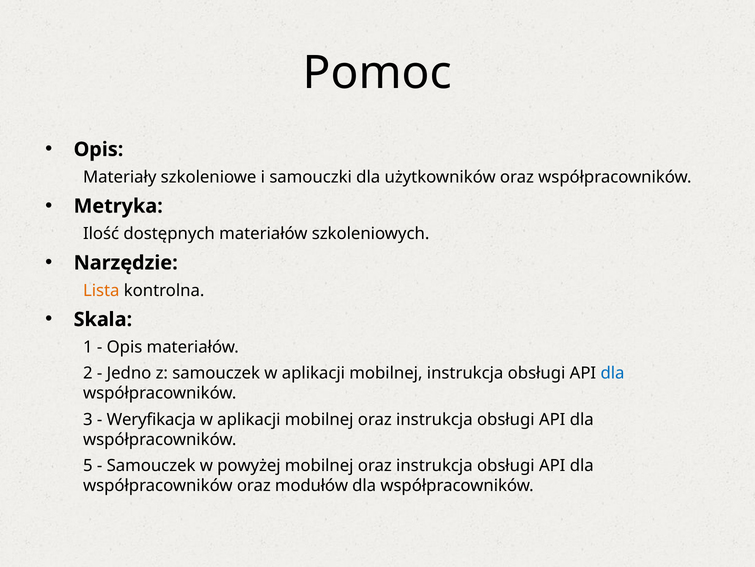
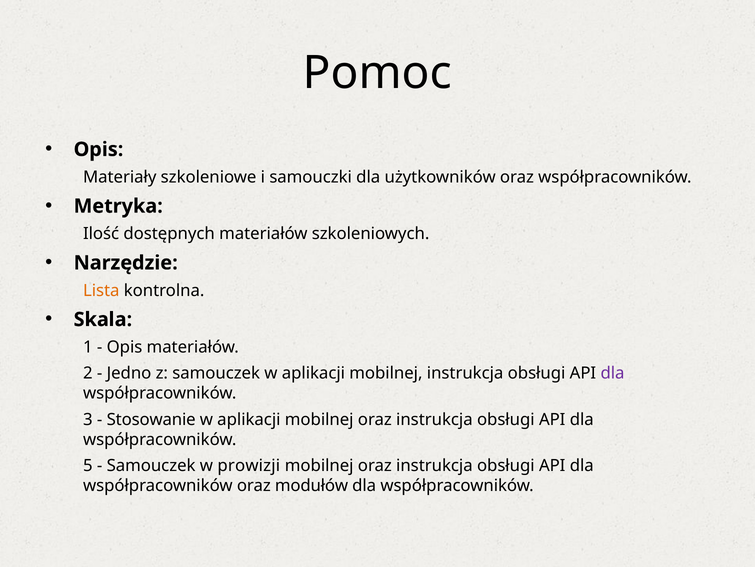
dla at (613, 373) colour: blue -> purple
Weryfikacja: Weryfikacja -> Stosowanie
powyżej: powyżej -> prowizji
